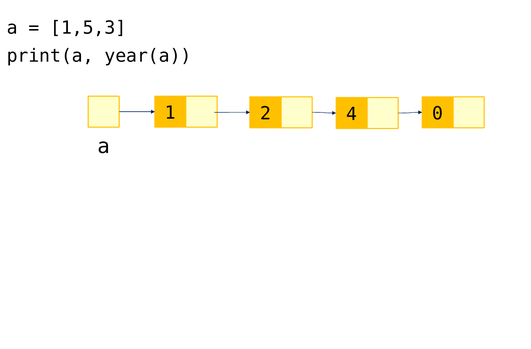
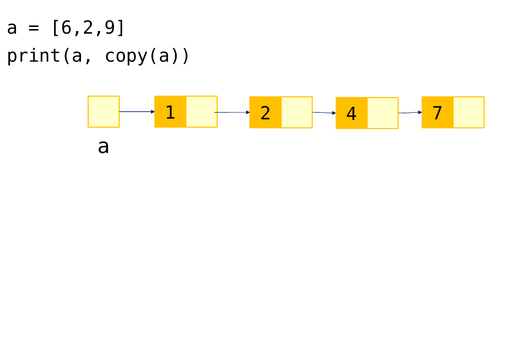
1,5,3: 1,5,3 -> 6,2,9
year(a: year(a -> copy(a
0: 0 -> 7
